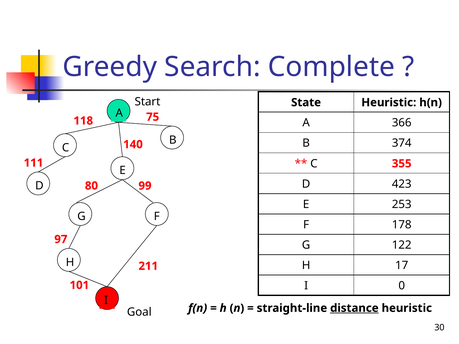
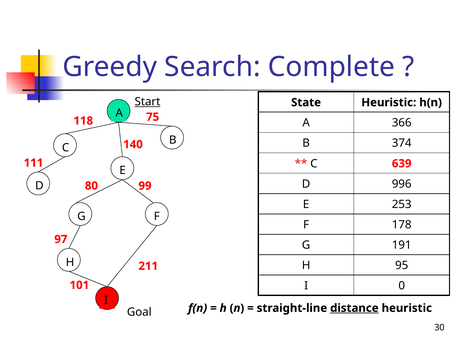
Start underline: none -> present
355: 355 -> 639
423: 423 -> 996
122: 122 -> 191
17: 17 -> 95
